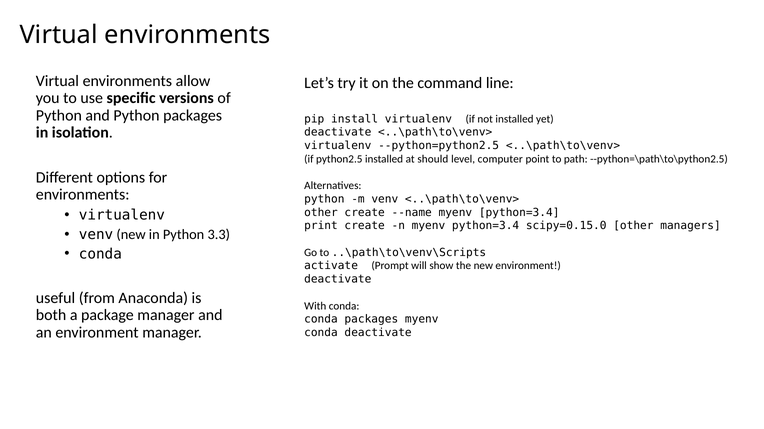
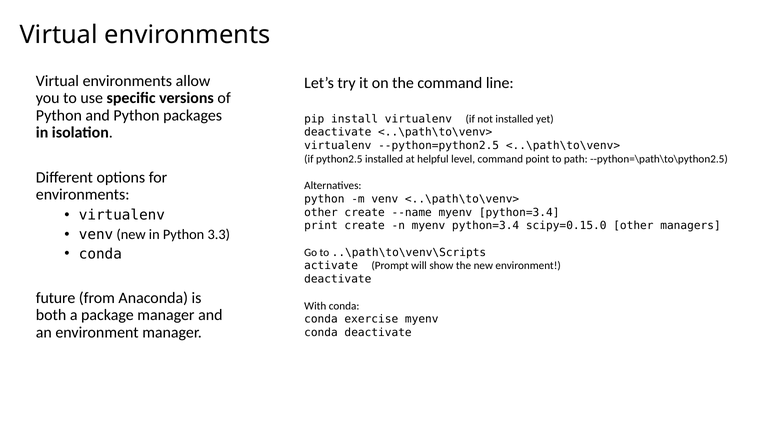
should: should -> helpful
level computer: computer -> command
useful: useful -> future
conda packages: packages -> exercise
